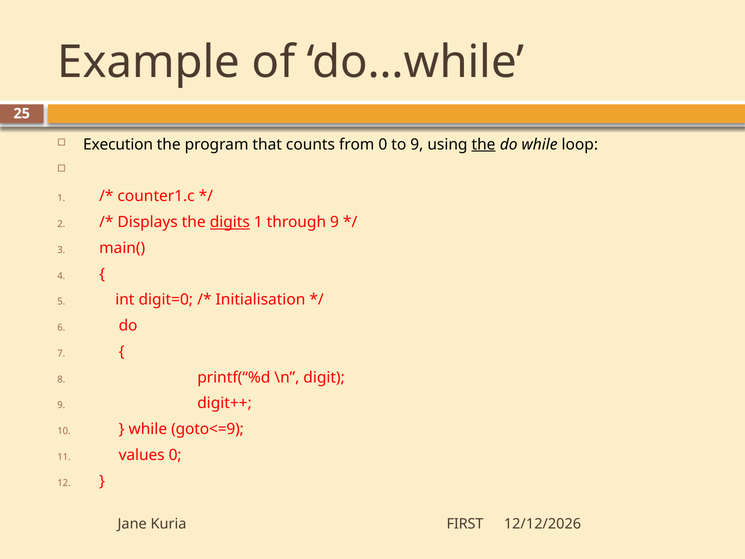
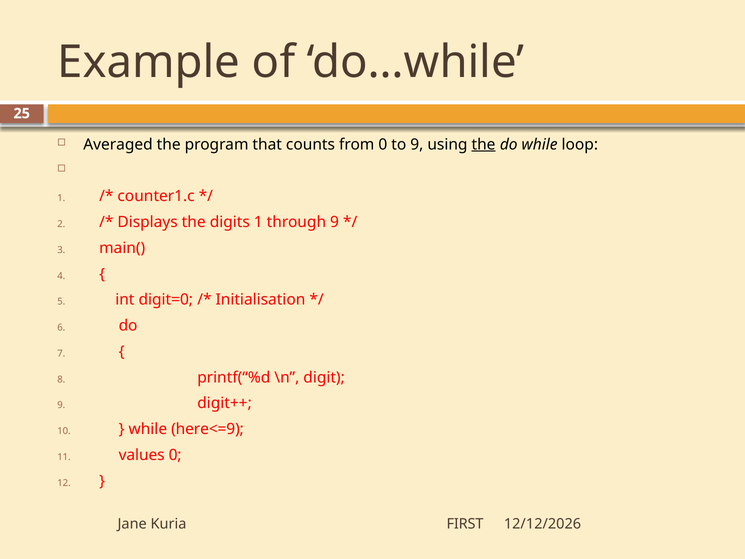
Execution: Execution -> Averaged
digits underline: present -> none
goto<=9: goto<=9 -> here<=9
